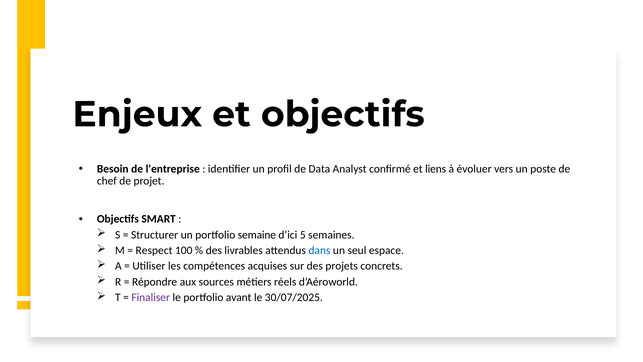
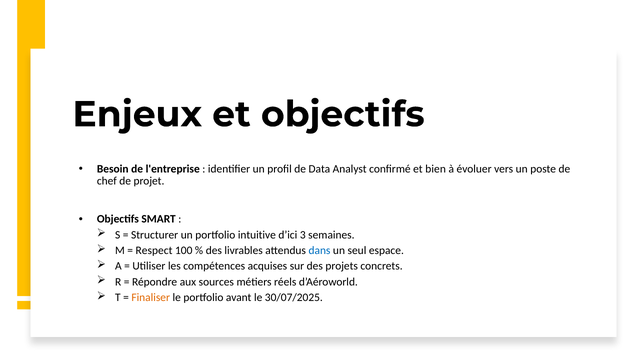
liens: liens -> bien
semaine: semaine -> intuitive
5: 5 -> 3
Finaliser colour: purple -> orange
